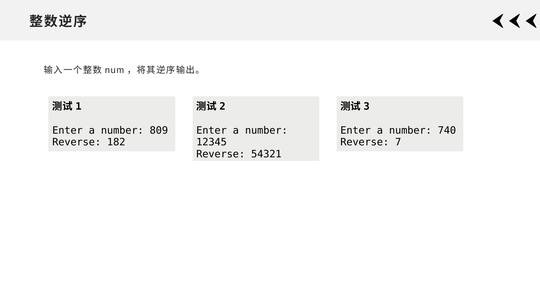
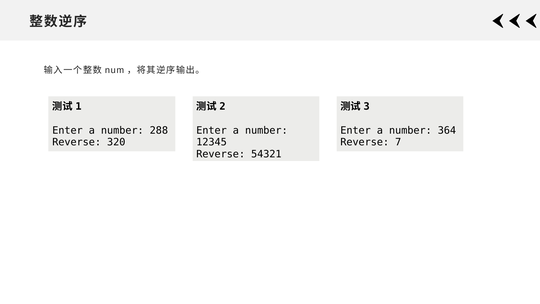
809: 809 -> 288
740: 740 -> 364
182: 182 -> 320
